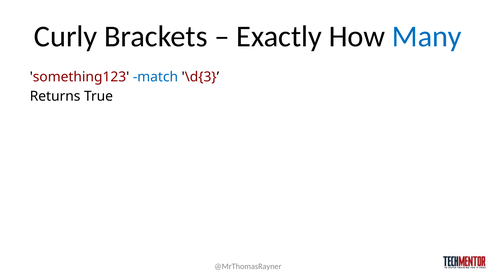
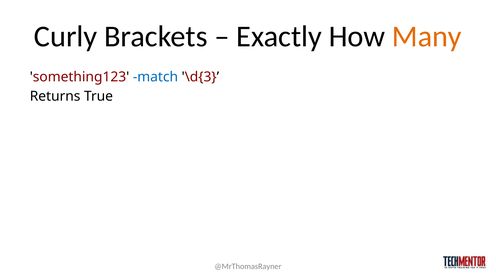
Many colour: blue -> orange
